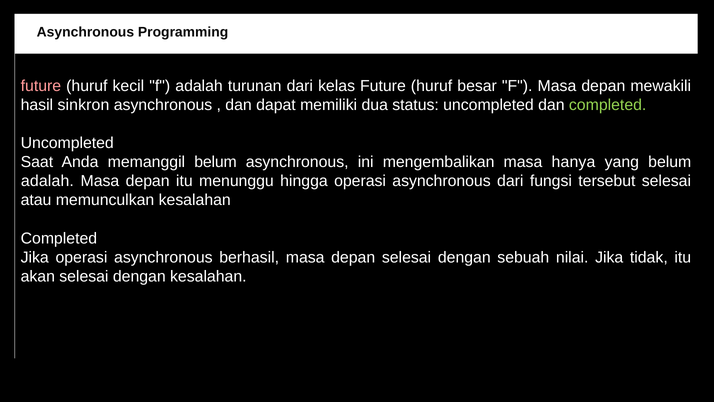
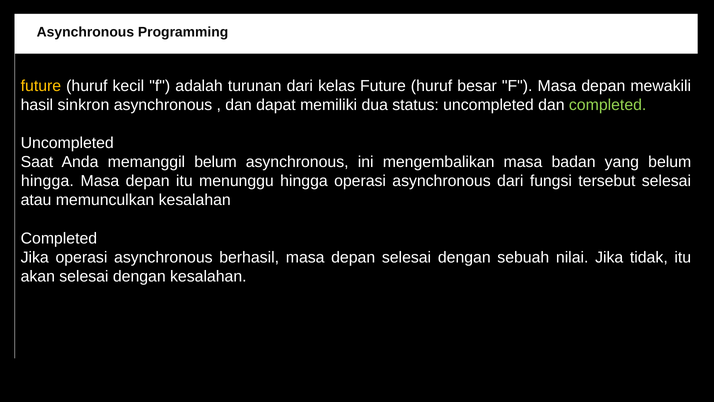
future at (41, 86) colour: pink -> yellow
hanya: hanya -> badan
adalah at (47, 181): adalah -> hingga
